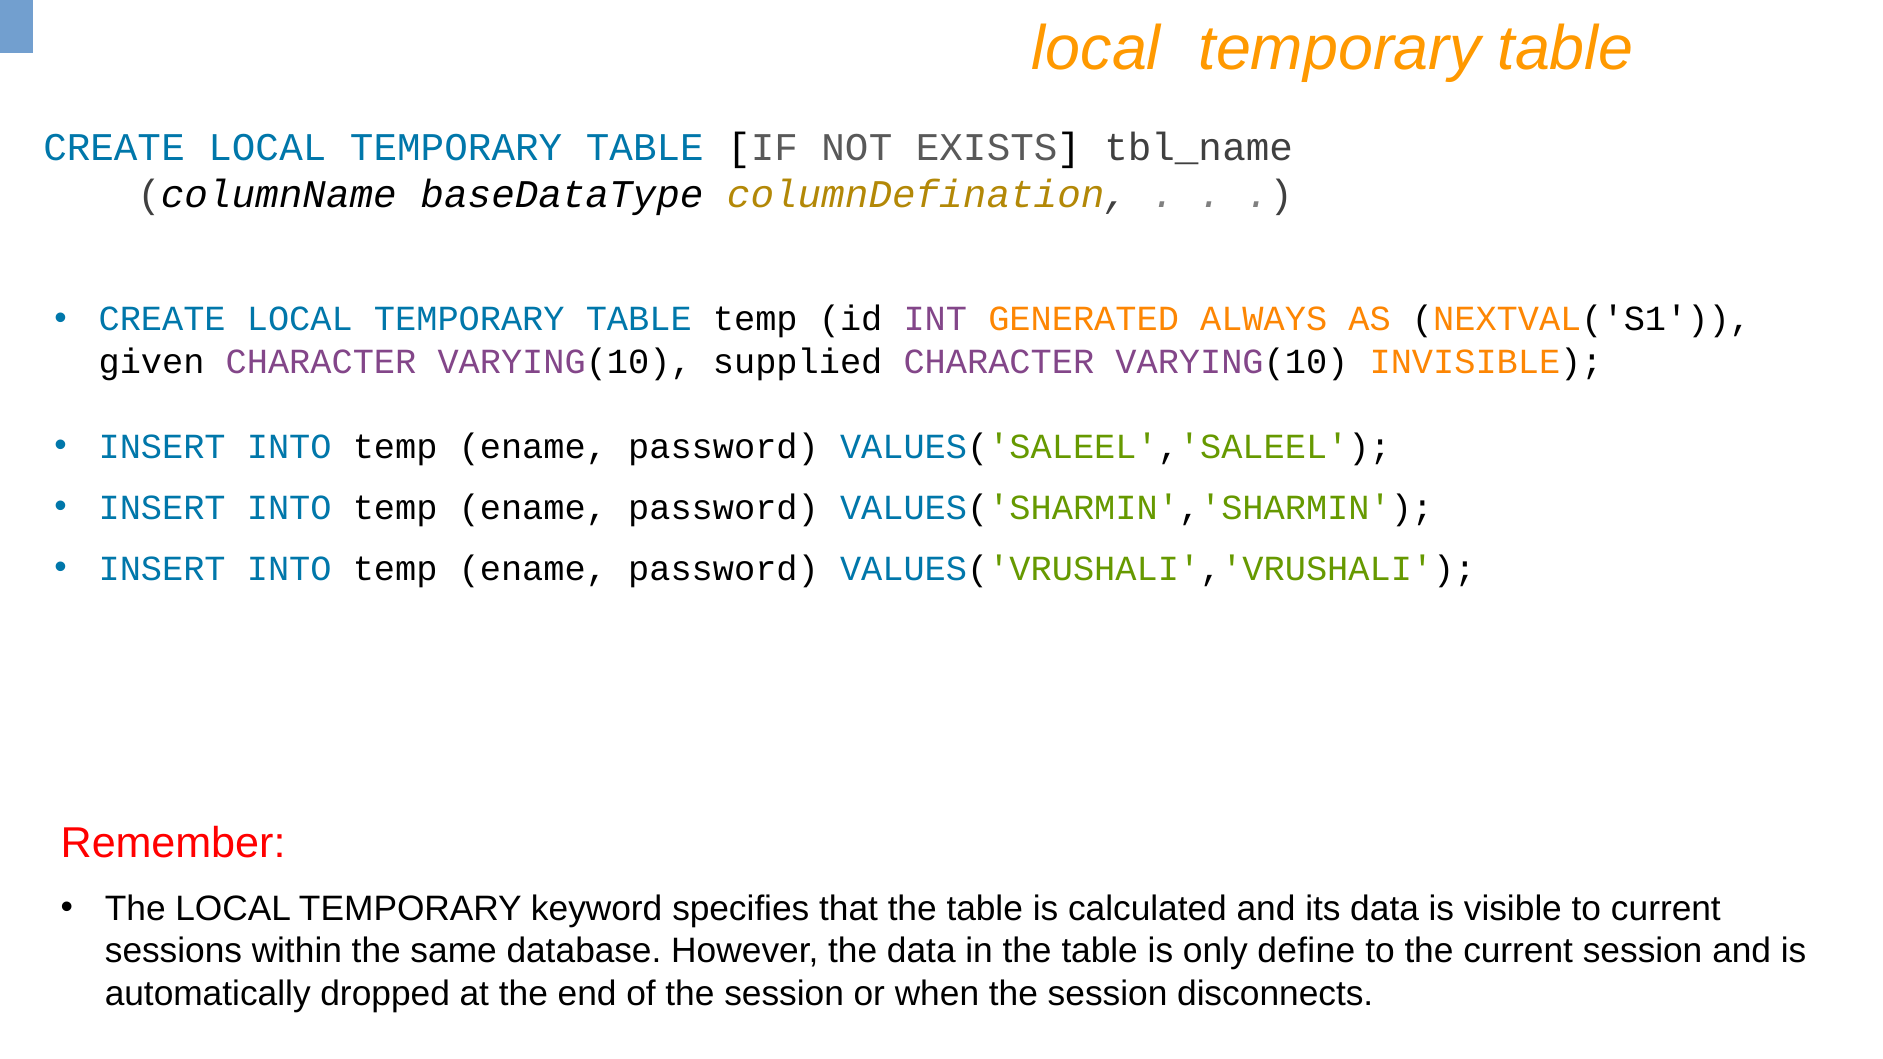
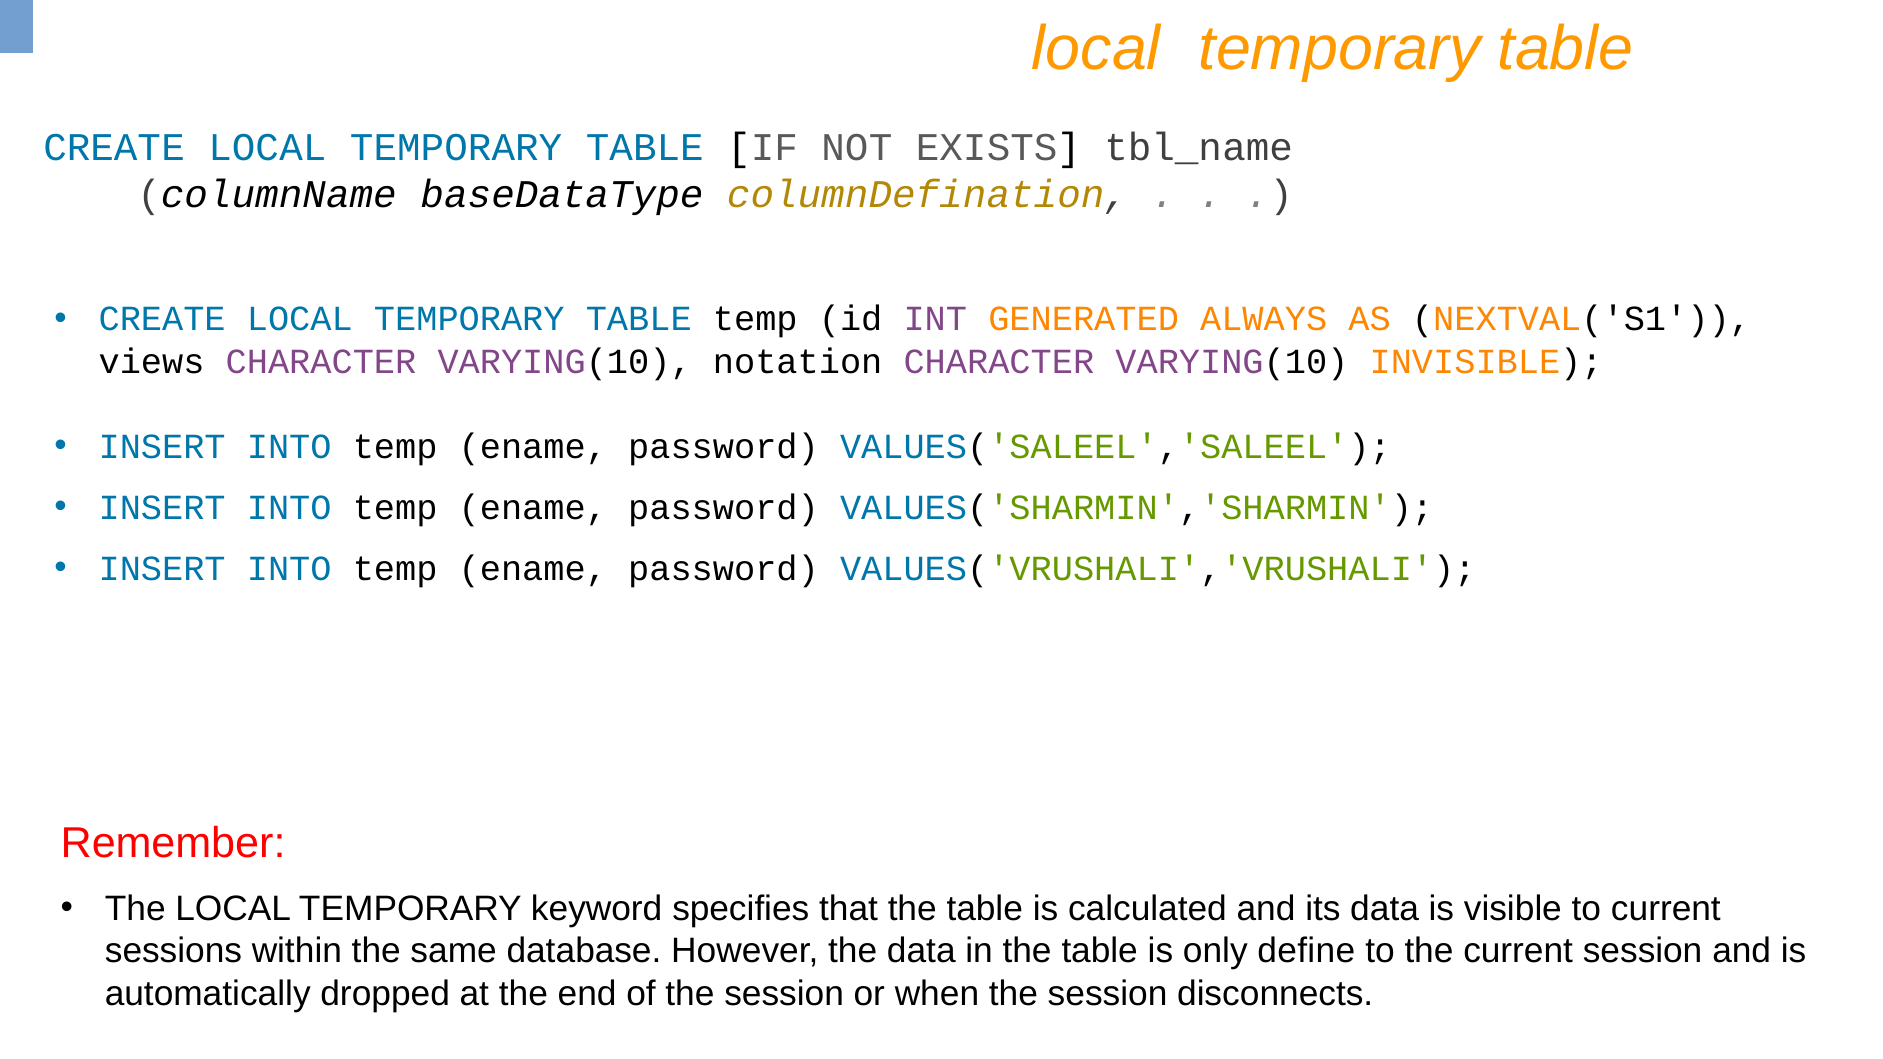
given: given -> views
supplied: supplied -> notation
